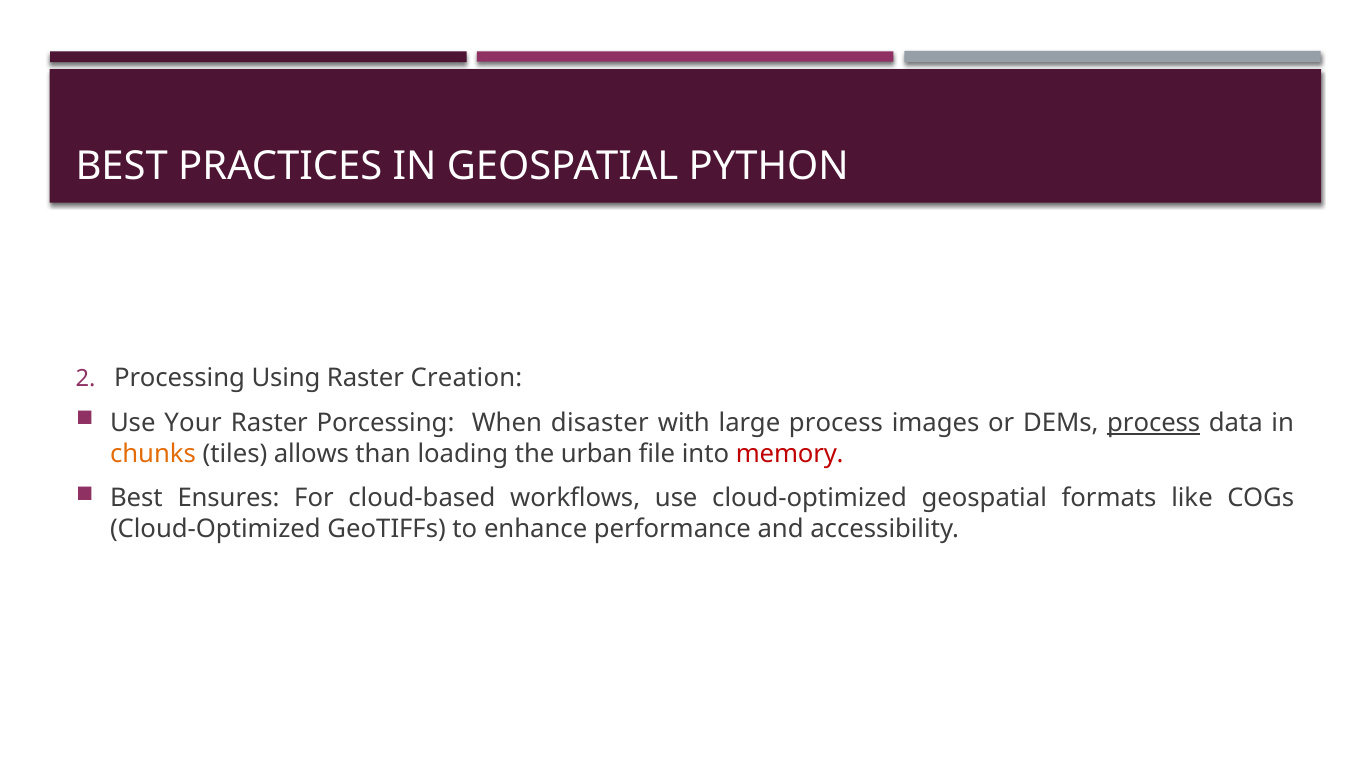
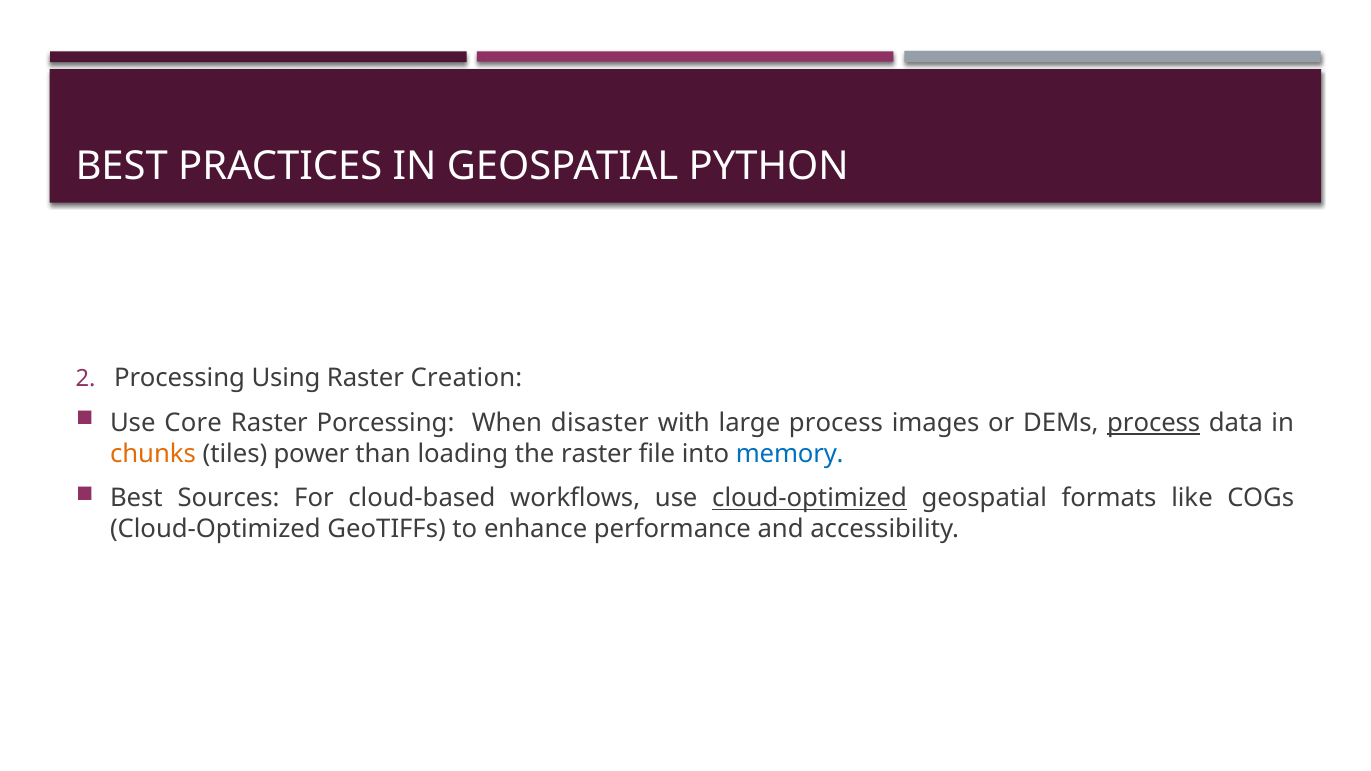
Your: Your -> Core
allows: allows -> power
the urban: urban -> raster
memory colour: red -> blue
Ensures: Ensures -> Sources
cloud-optimized at (810, 498) underline: none -> present
